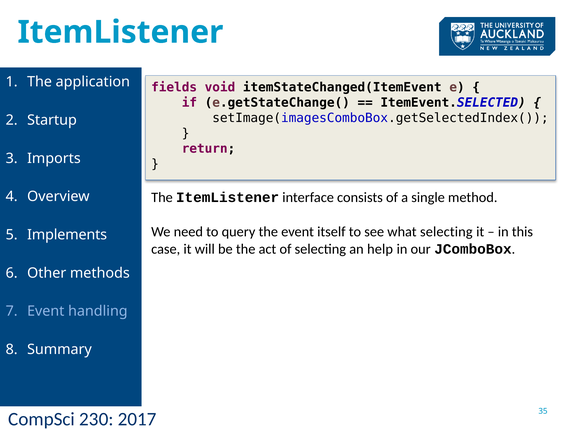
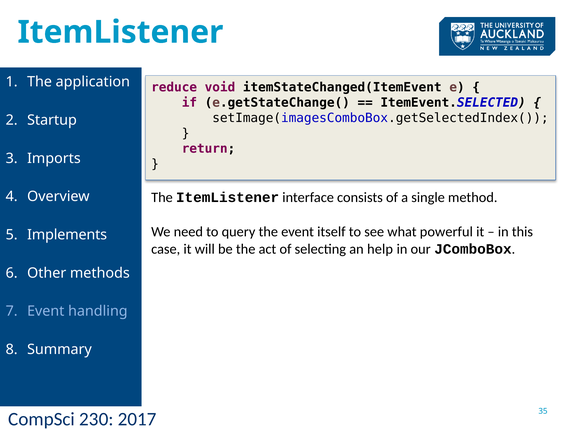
fields: fields -> reduce
what selecting: selecting -> powerful
